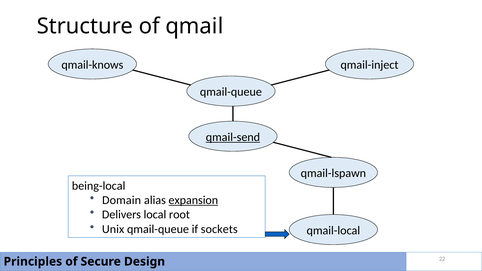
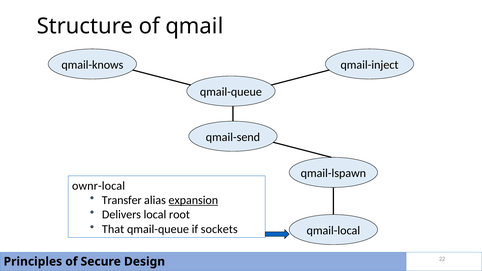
qmail-send underline: present -> none
being-local: being-local -> ownr-local
Domain: Domain -> Transfer
Unix: Unix -> That
